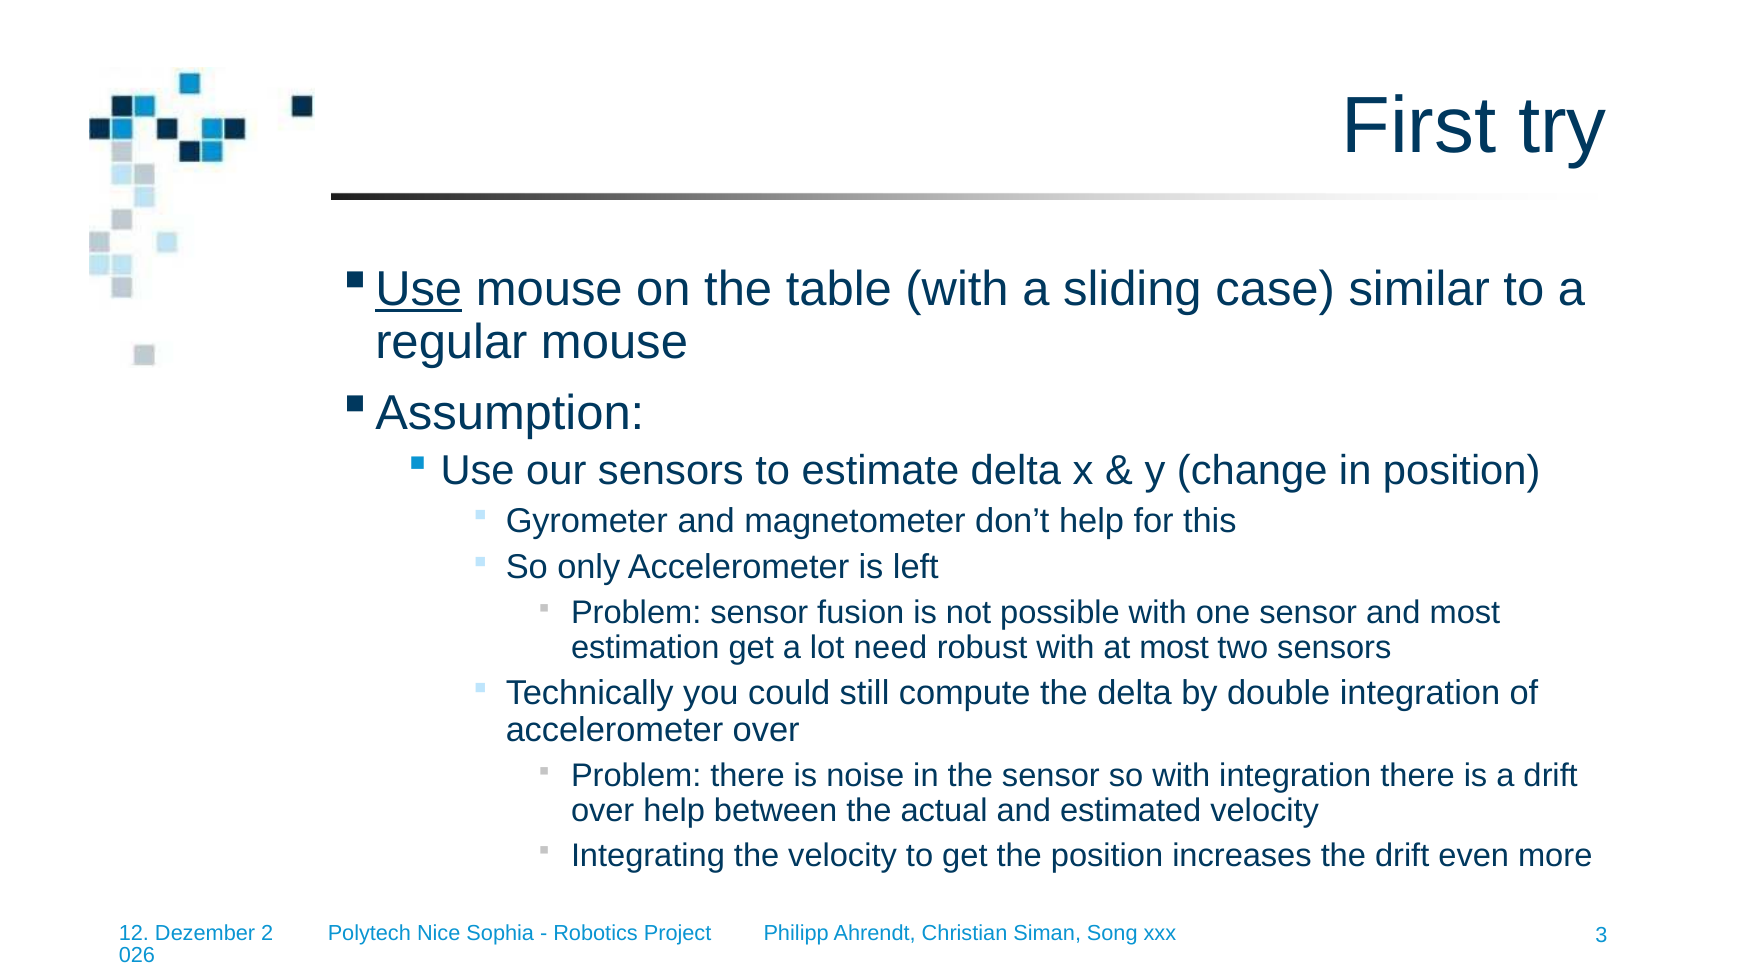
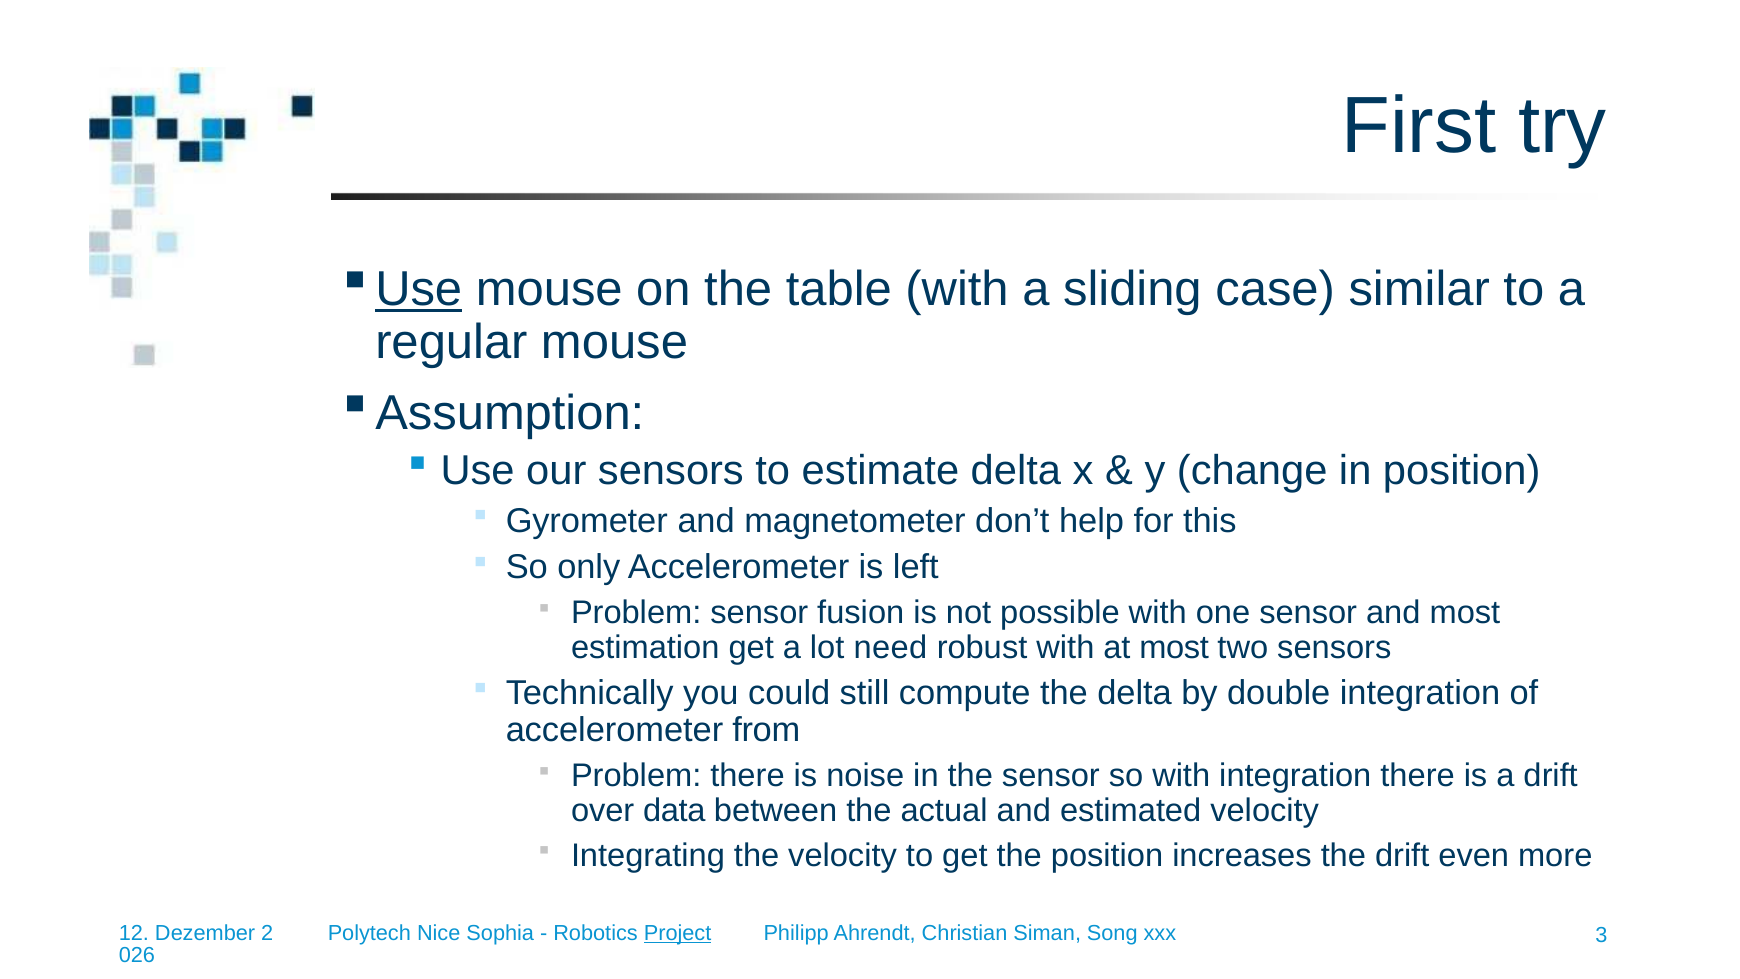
accelerometer over: over -> from
over help: help -> data
Project underline: none -> present
